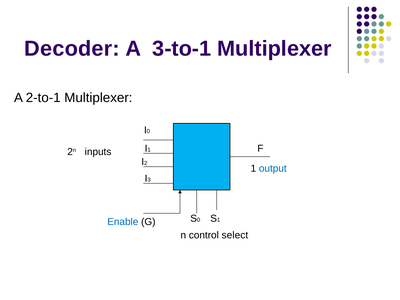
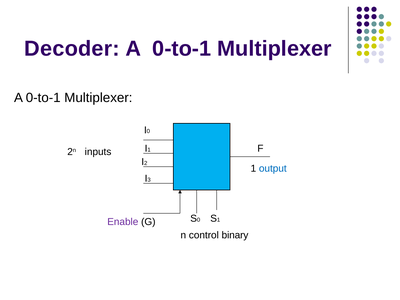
3-to-1 at (182, 49): 3-to-1 -> 0-to-1
2-to-1 at (43, 98): 2-to-1 -> 0-to-1
Enable colour: blue -> purple
select: select -> binary
